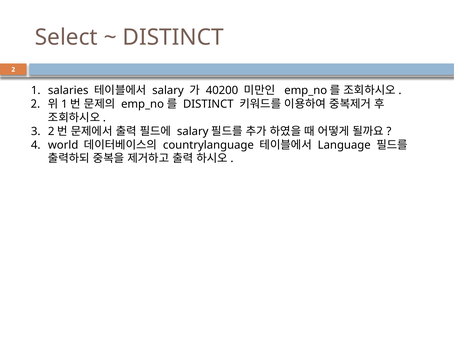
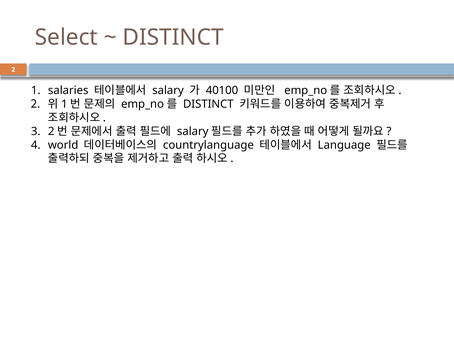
40200: 40200 -> 40100
